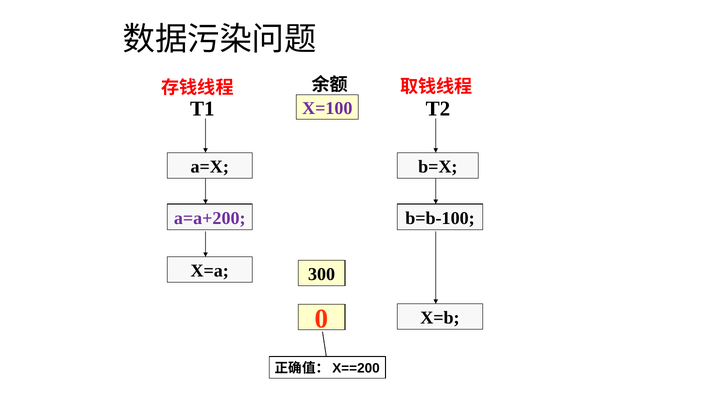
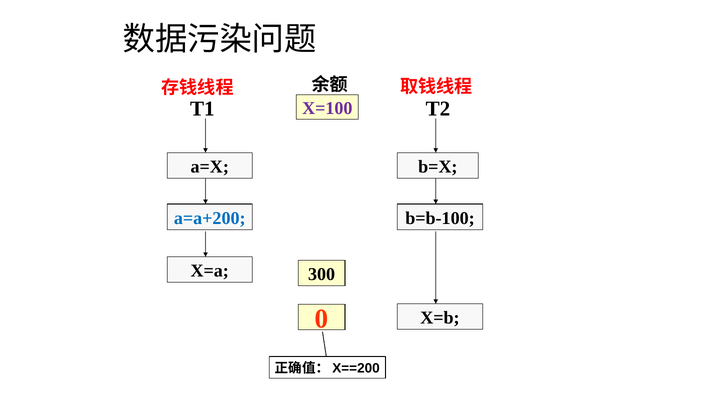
a=a+200 colour: purple -> blue
